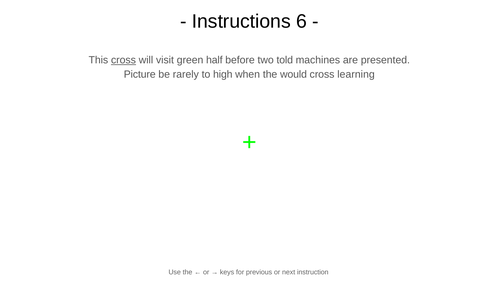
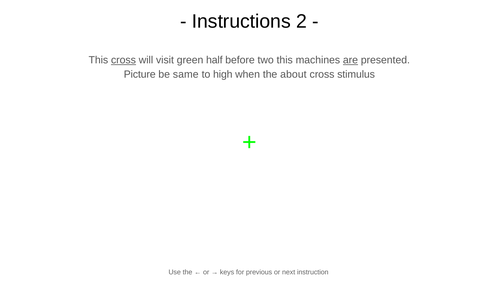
6: 6 -> 2
two told: told -> this
are underline: none -> present
rarely: rarely -> same
would: would -> about
learning: learning -> stimulus
